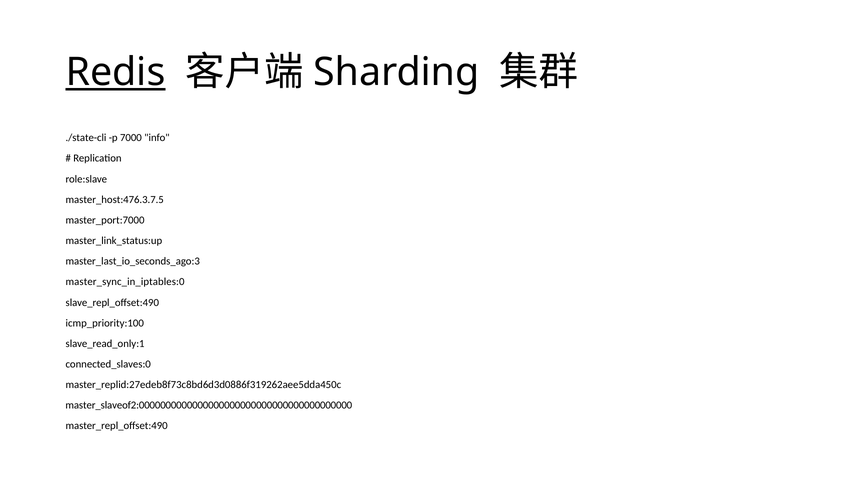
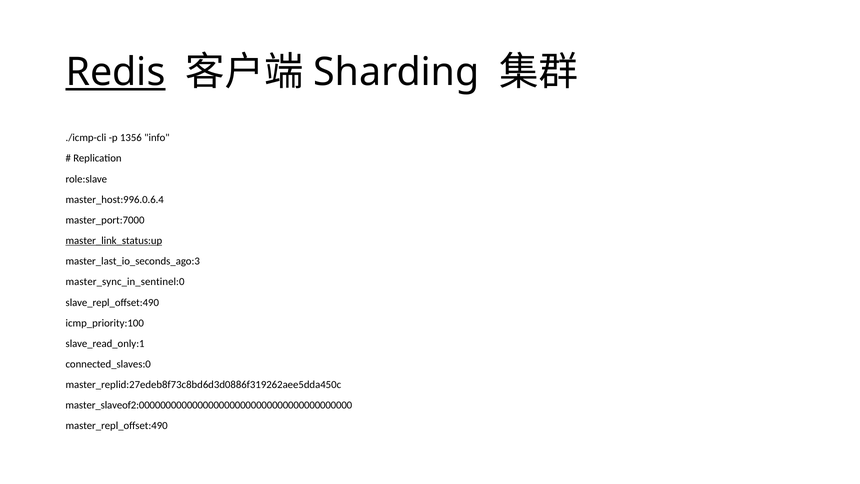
./state-cli: ./state-cli -> ./icmp-cli
7000: 7000 -> 1356
master_host:476.3.7.5: master_host:476.3.7.5 -> master_host:996.0.6.4
master_link_status:up underline: none -> present
master_sync_in_iptables:0: master_sync_in_iptables:0 -> master_sync_in_sentinel:0
